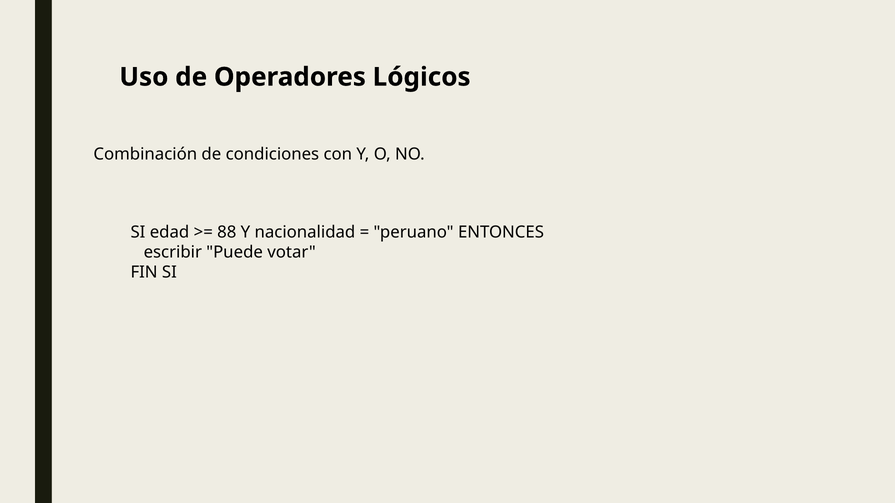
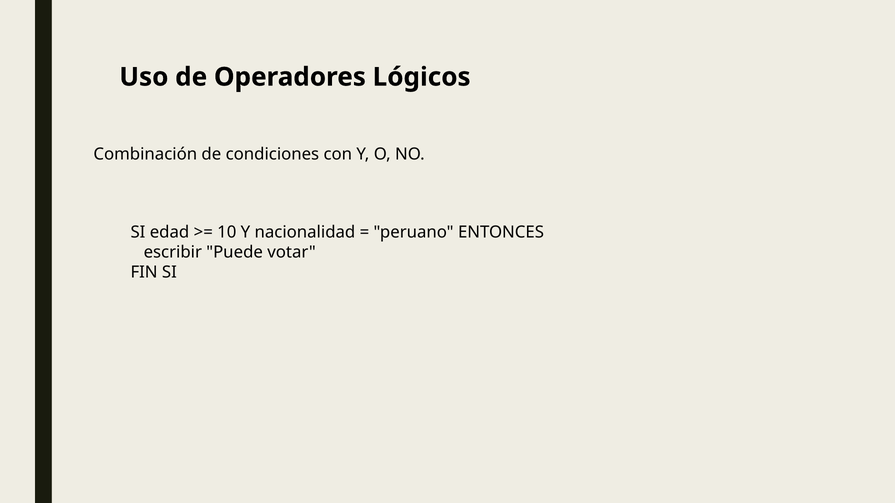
88: 88 -> 10
